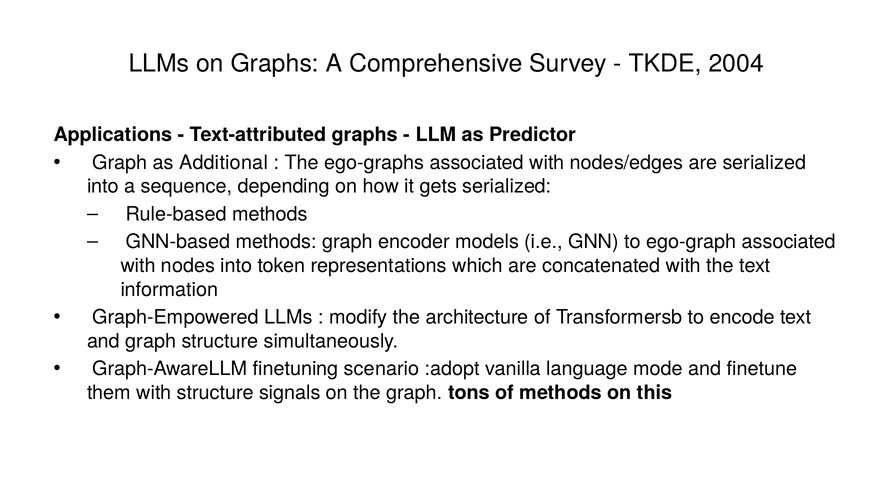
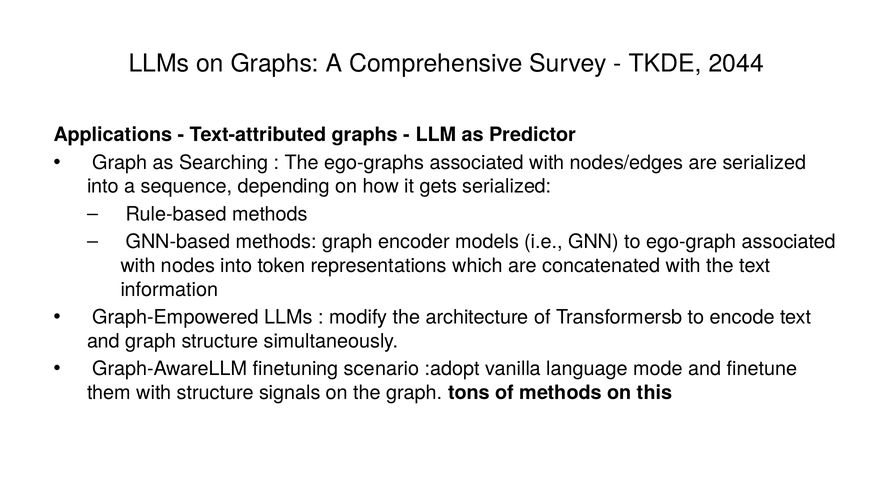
2004: 2004 -> 2044
Additional: Additional -> Searching
